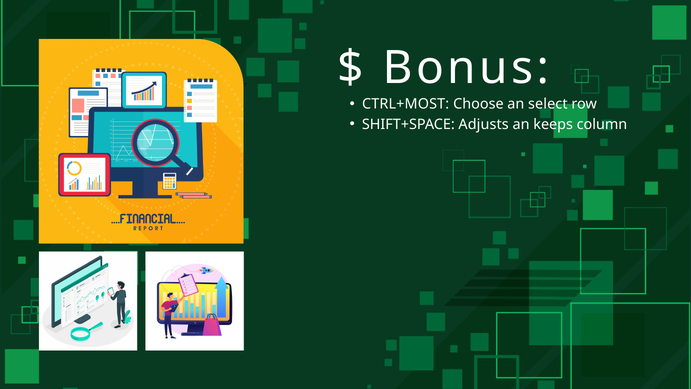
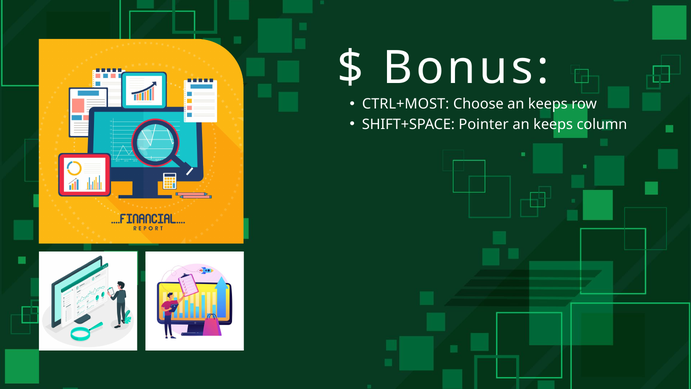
Choose an select: select -> keeps
Adjusts: Adjusts -> Pointer
